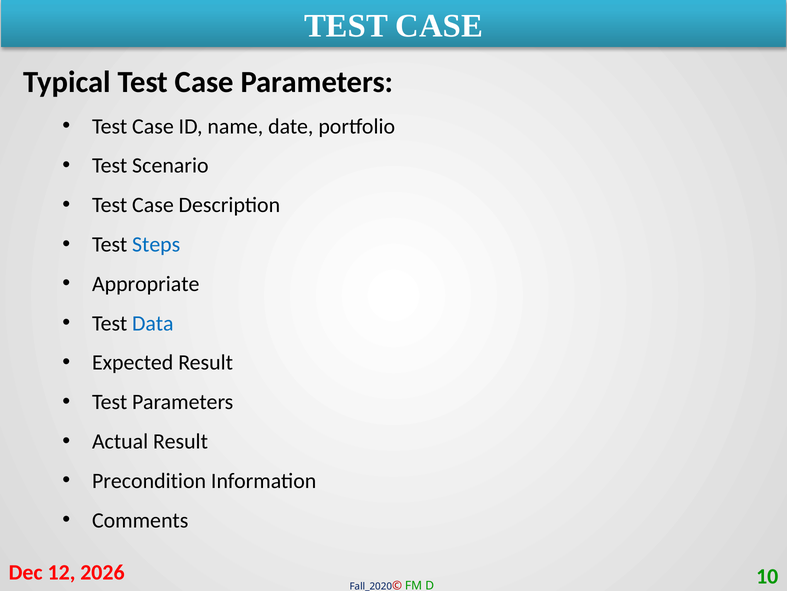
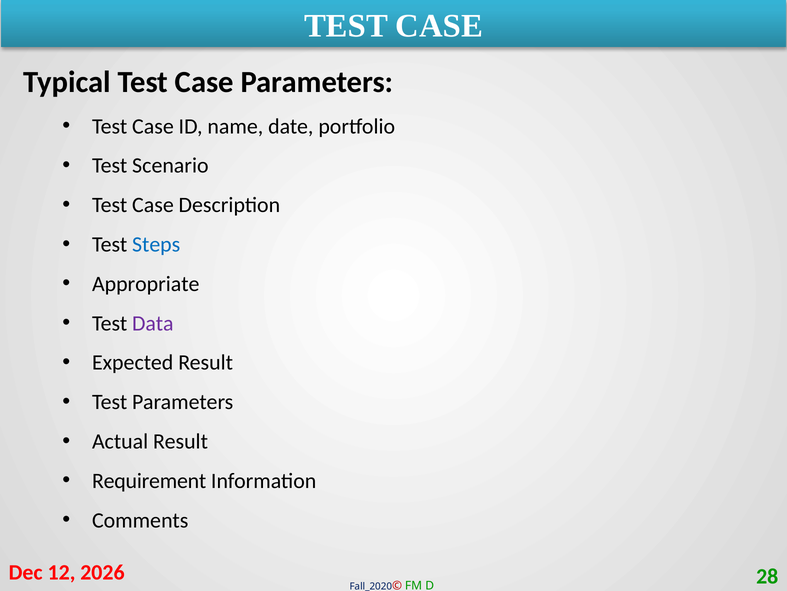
Data colour: blue -> purple
Precondition: Precondition -> Requirement
10: 10 -> 28
